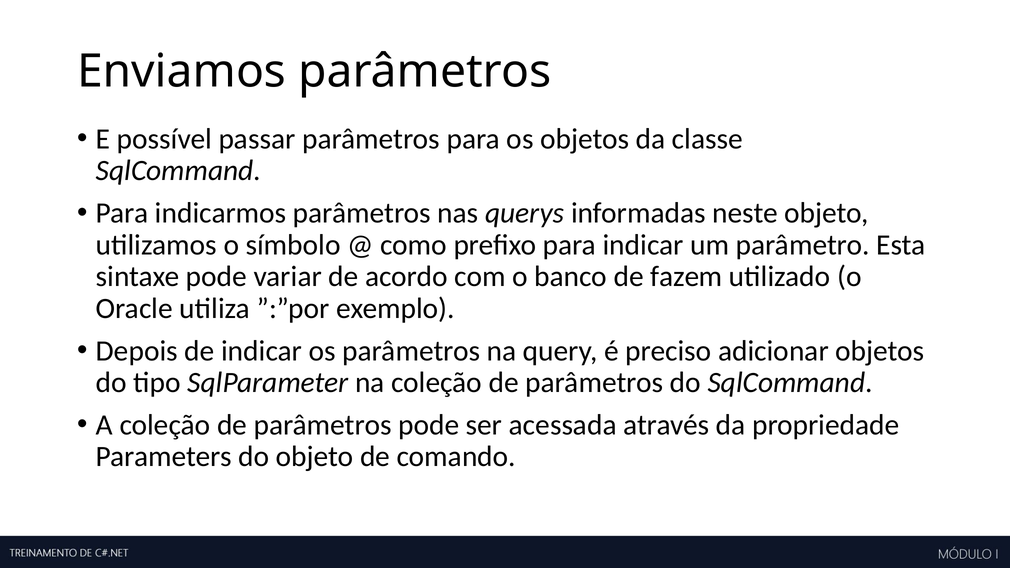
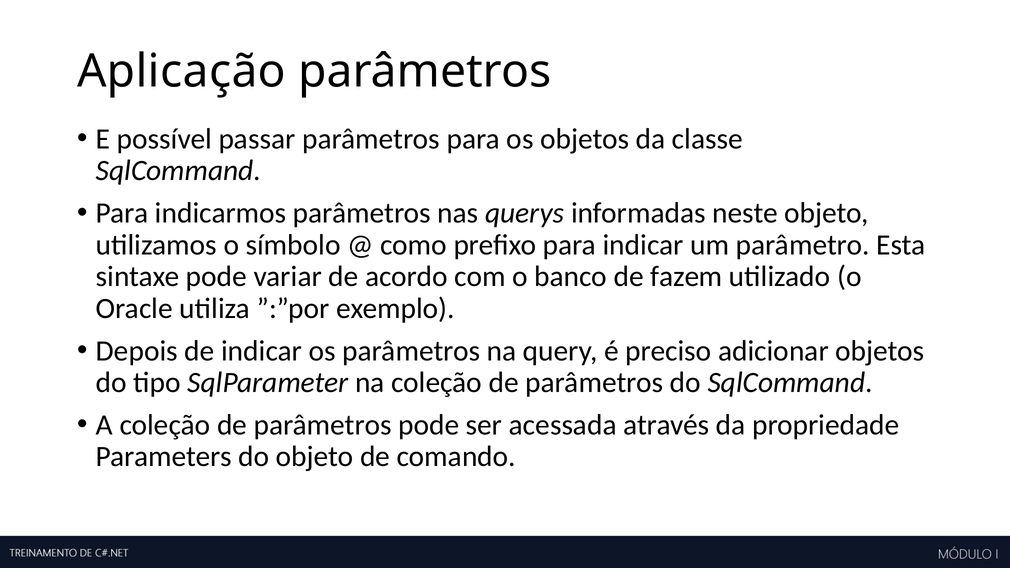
Enviamos: Enviamos -> Aplicação
